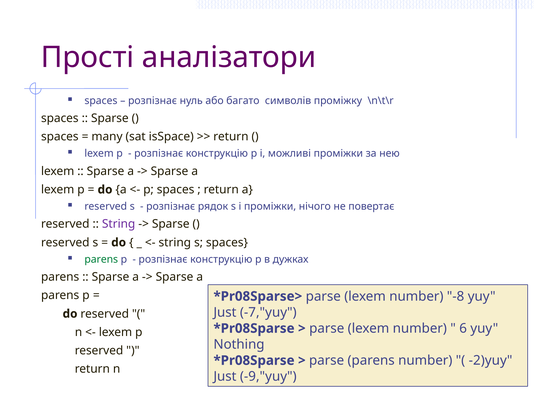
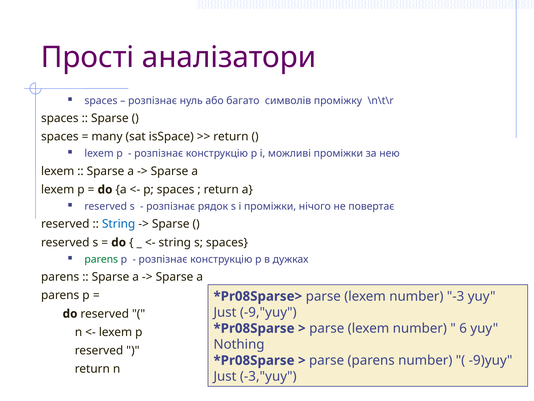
String at (119, 224) colour: purple -> blue
-8: -8 -> -3
-7,"yuy: -7,"yuy -> -9,"yuy
-2)yuy: -2)yuy -> -9)yuy
-9,"yuy: -9,"yuy -> -3,"yuy
